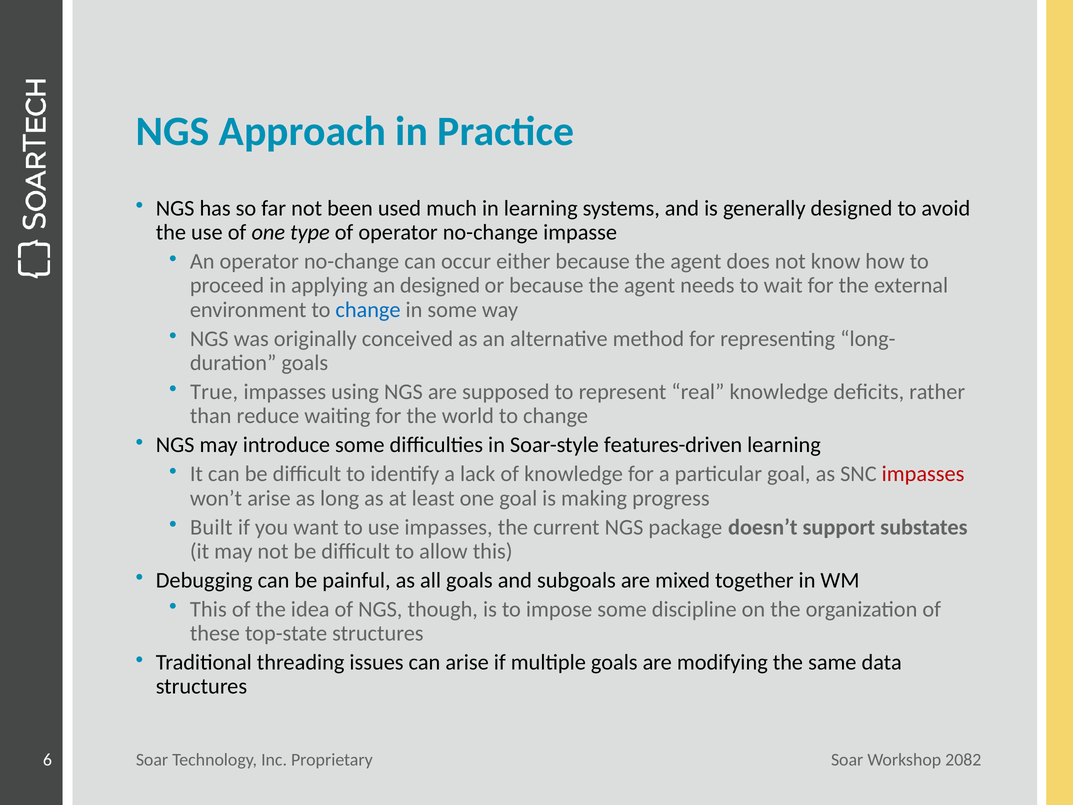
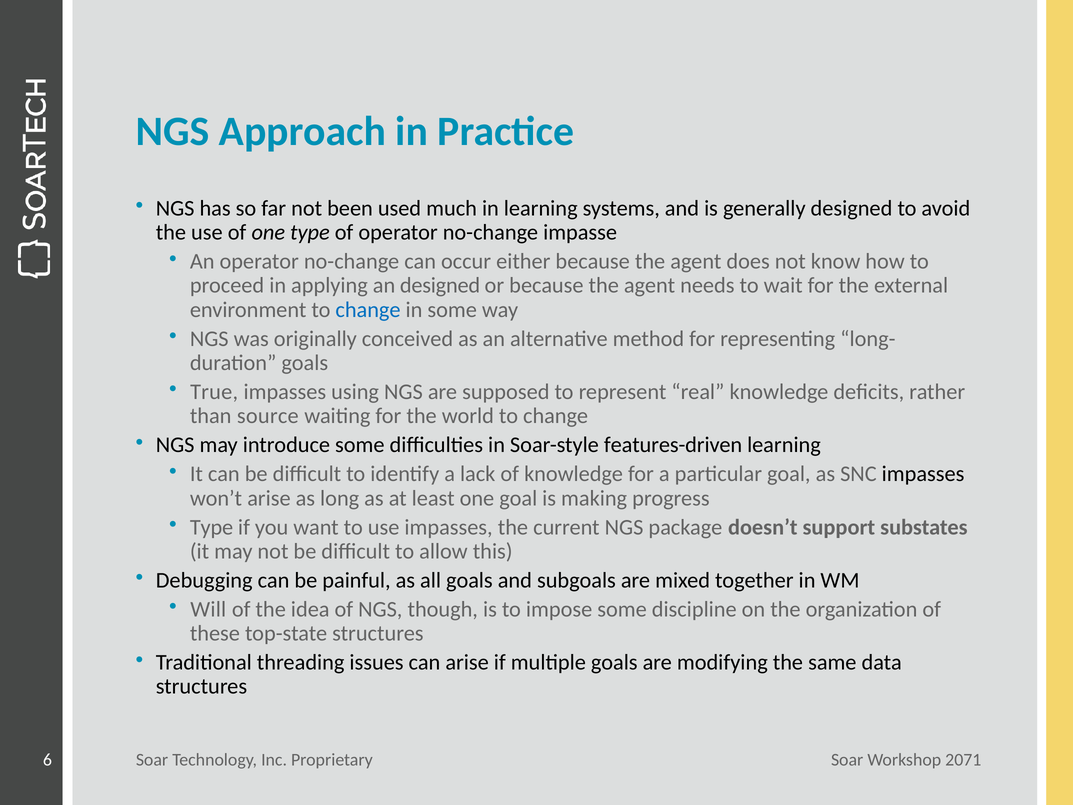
reduce: reduce -> source
impasses at (923, 474) colour: red -> black
Built at (211, 527): Built -> Type
This at (208, 609): This -> Will
2082: 2082 -> 2071
